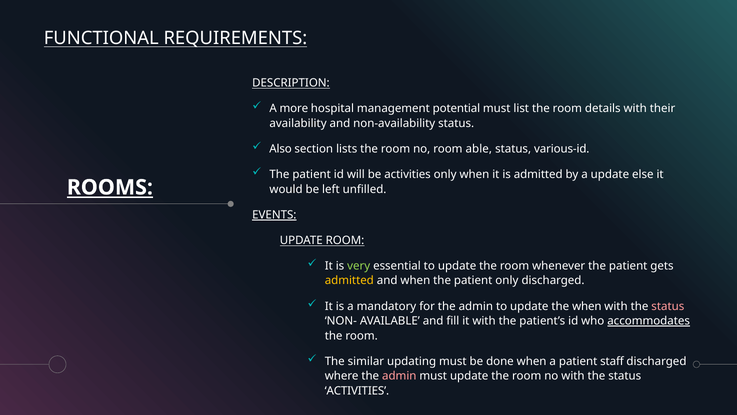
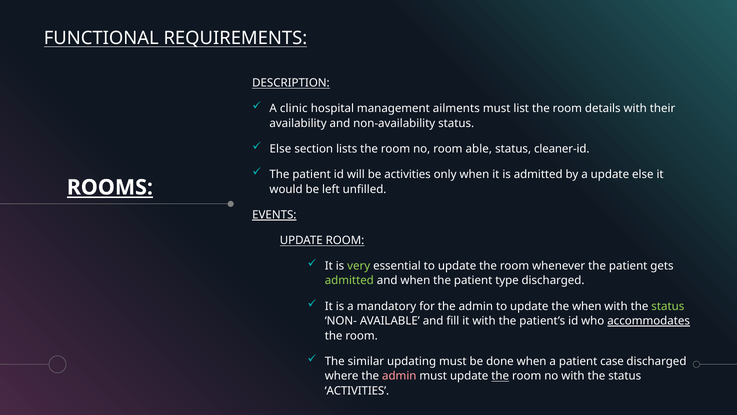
more: more -> clinic
potential: potential -> ailments
Also at (281, 149): Also -> Else
various-id: various-id -> cleaner-id
admitted at (349, 280) colour: yellow -> light green
patient only: only -> type
status at (668, 306) colour: pink -> light green
staff: staff -> case
the at (500, 376) underline: none -> present
